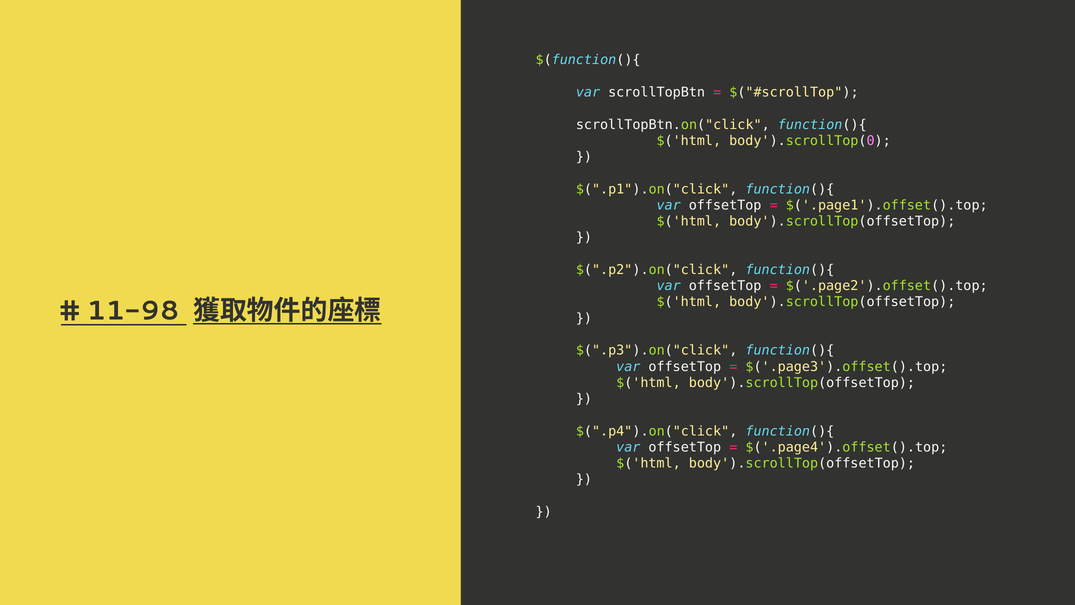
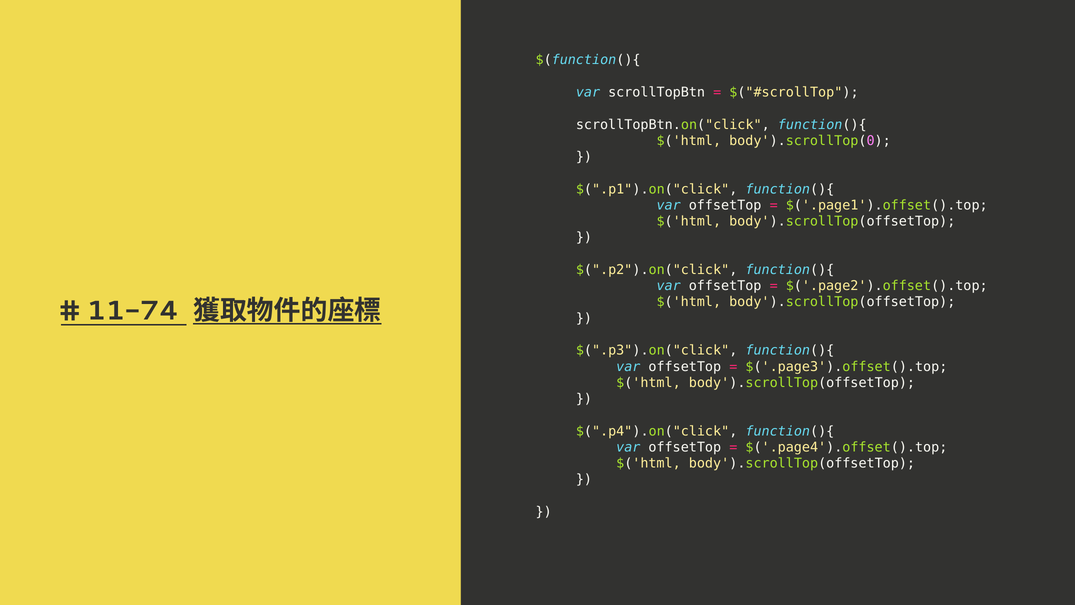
11-98: 11-98 -> 11-74
